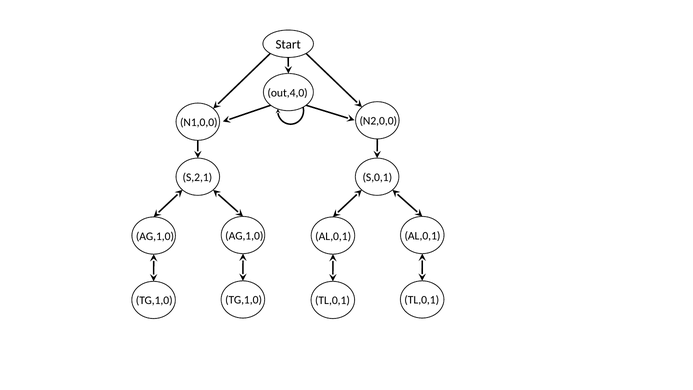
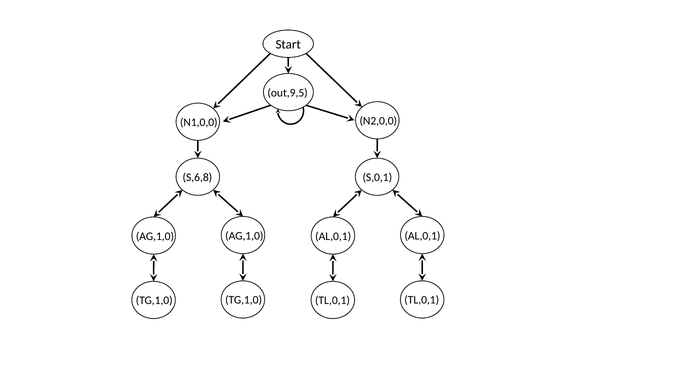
out,4,0: out,4,0 -> out,9,5
S,2,1: S,2,1 -> S,6,8
